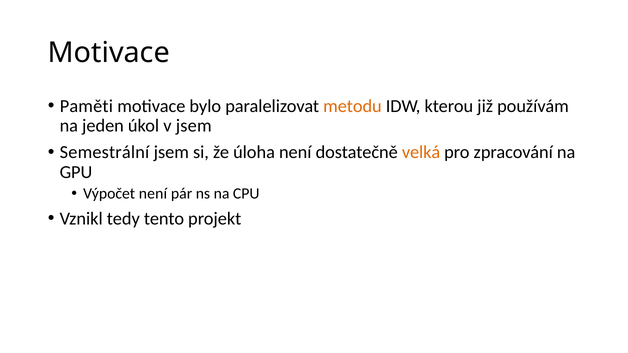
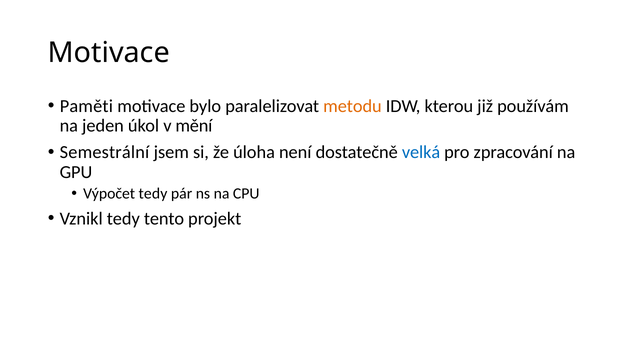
v jsem: jsem -> mění
velká colour: orange -> blue
Výpočet není: není -> tedy
